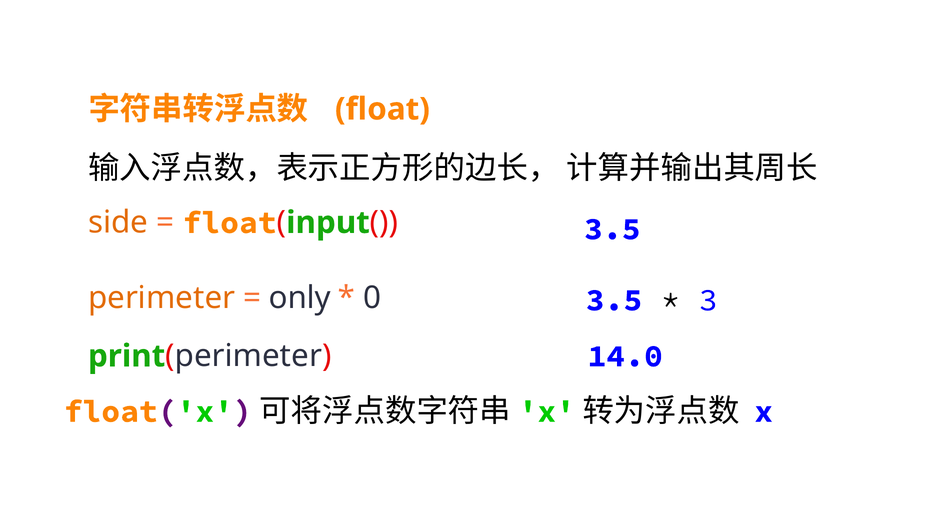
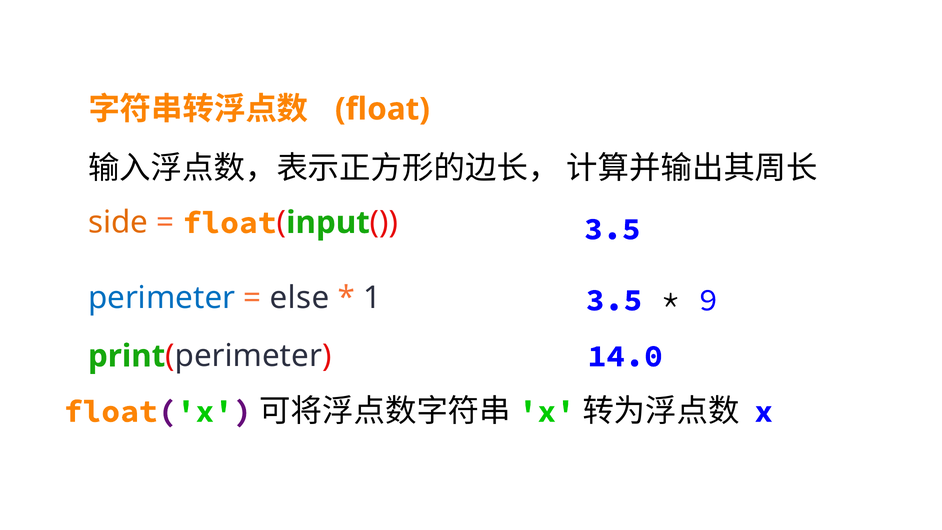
perimeter at (162, 298) colour: orange -> blue
only: only -> else
0: 0 -> 1
3: 3 -> 9
